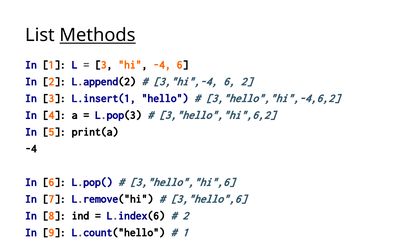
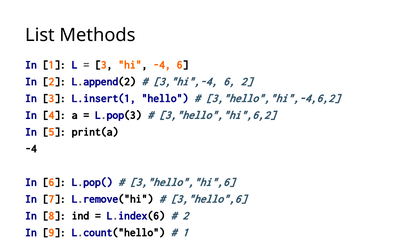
Methods underline: present -> none
